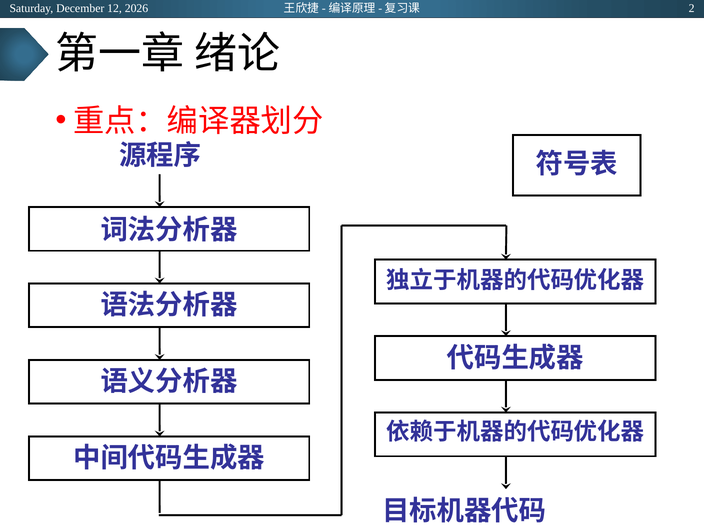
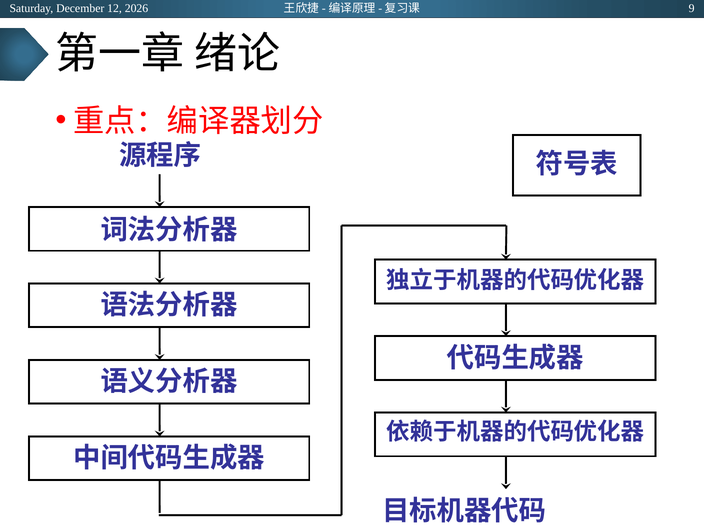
2: 2 -> 9
